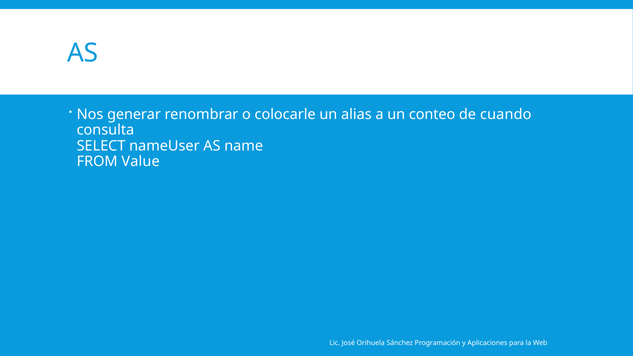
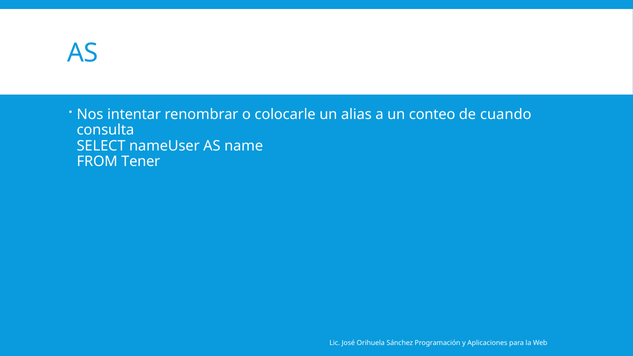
generar: generar -> intentar
Value: Value -> Tener
